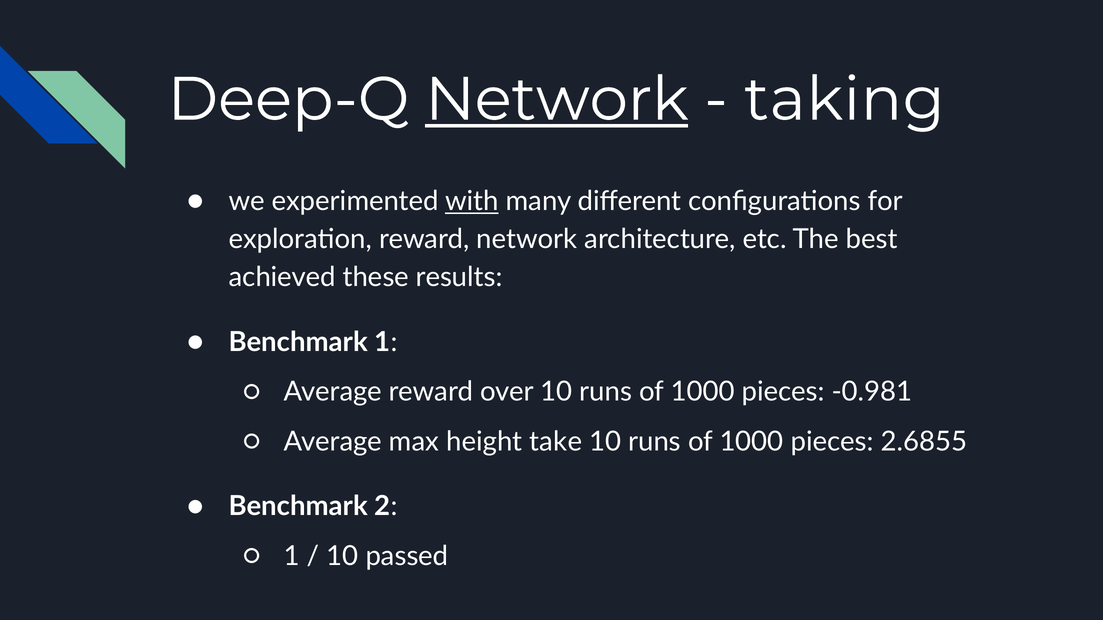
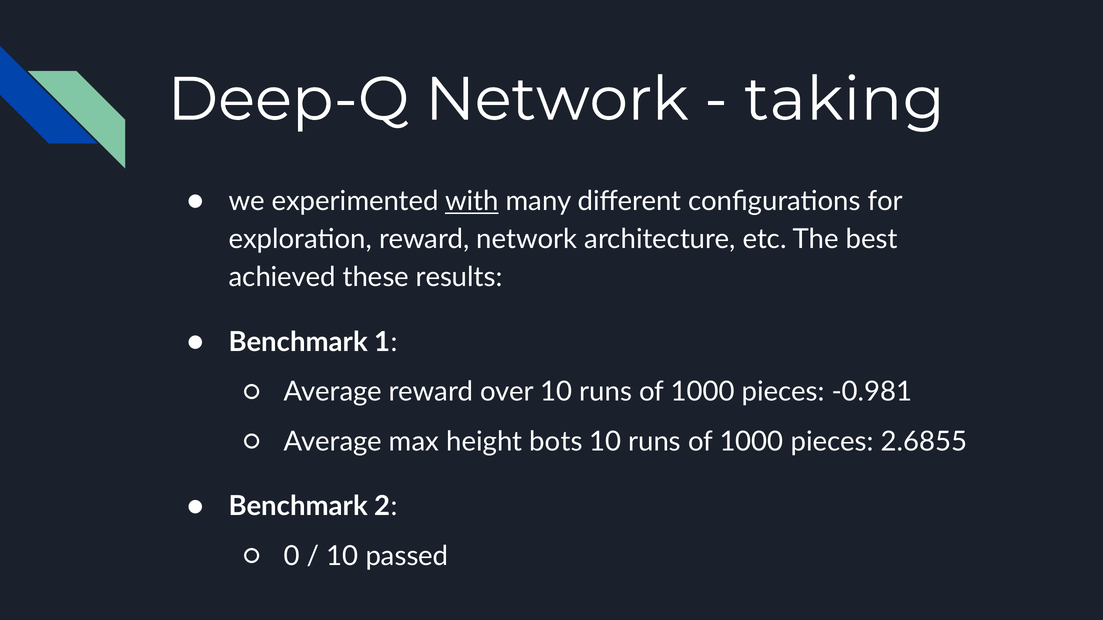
Network at (557, 100) underline: present -> none
take: take -> bots
1 at (292, 556): 1 -> 0
